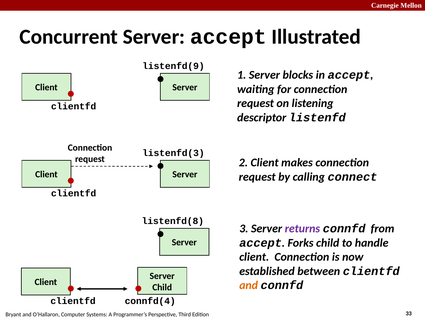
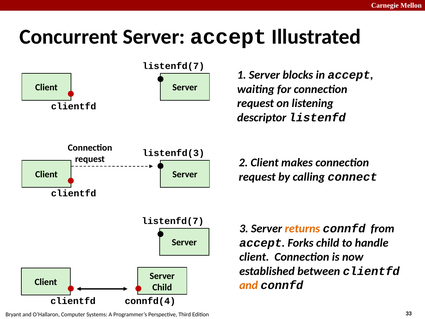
listenfd(9 at (173, 66): listenfd(9 -> listenfd(7
listenfd(8 at (173, 221): listenfd(8 -> listenfd(7
returns colour: purple -> orange
